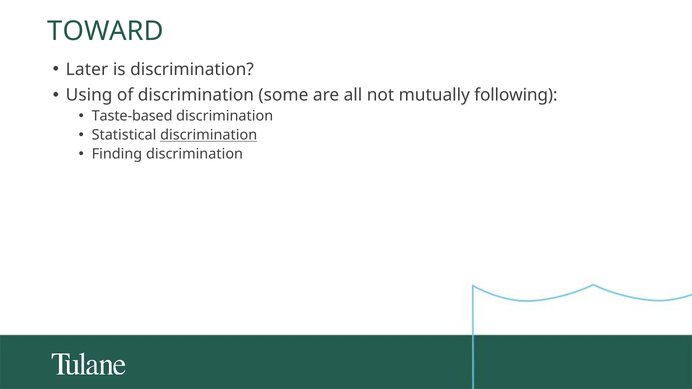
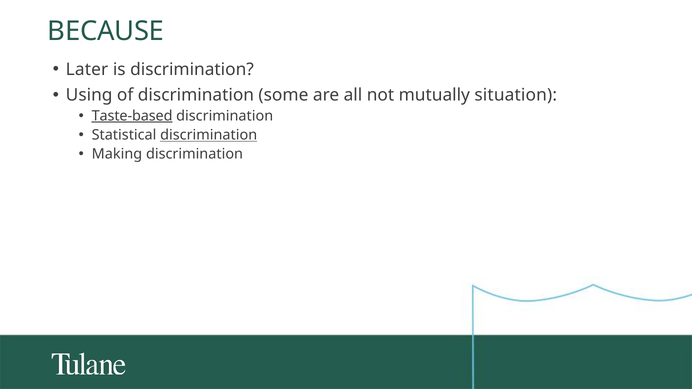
TOWARD: TOWARD -> BECAUSE
following: following -> situation
Taste-based underline: none -> present
Finding: Finding -> Making
